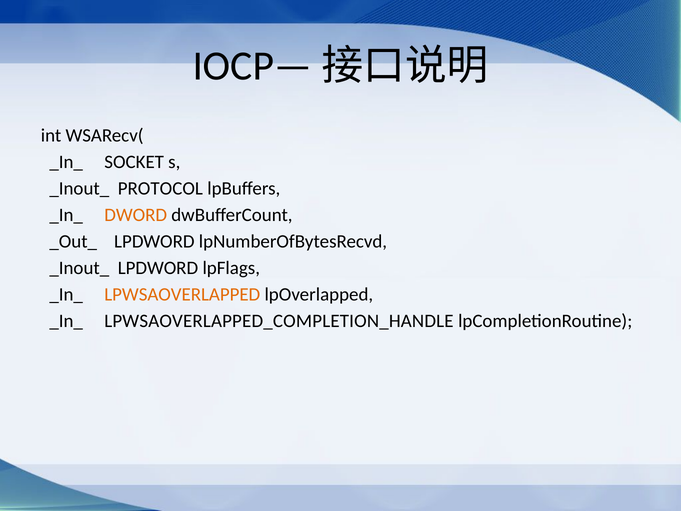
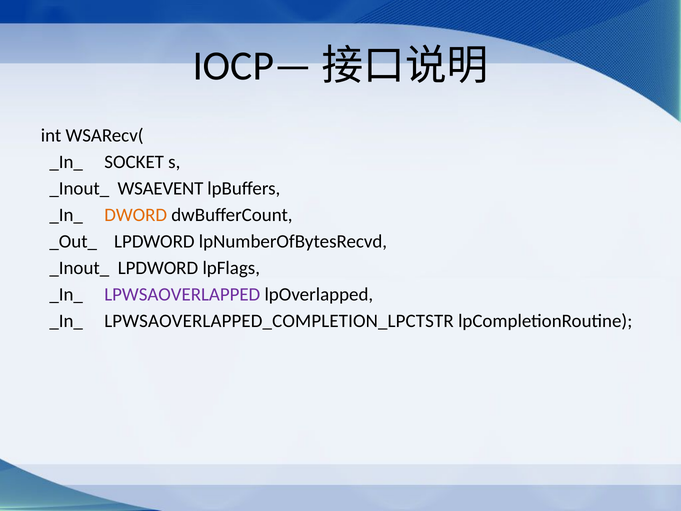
PROTOCOL: PROTOCOL -> WSAEVENT
LPWSAOVERLAPPED colour: orange -> purple
LPWSAOVERLAPPED_COMPLETION_HANDLE: LPWSAOVERLAPPED_COMPLETION_HANDLE -> LPWSAOVERLAPPED_COMPLETION_LPCTSTR
